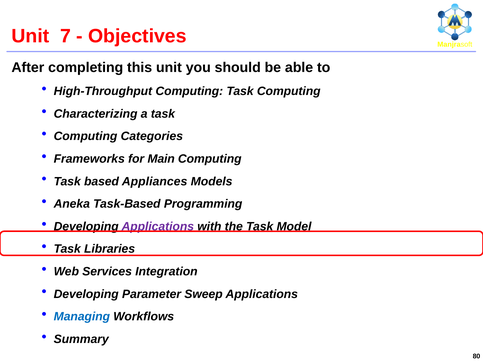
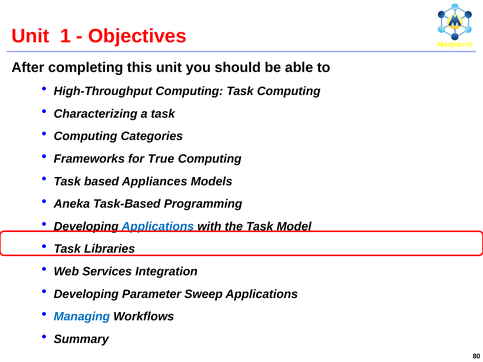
7: 7 -> 1
Main: Main -> True
Applications at (158, 227) colour: purple -> blue
